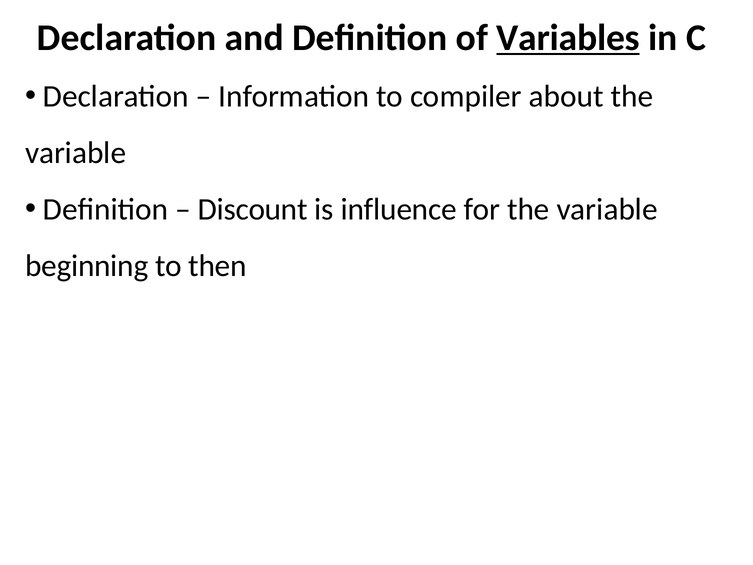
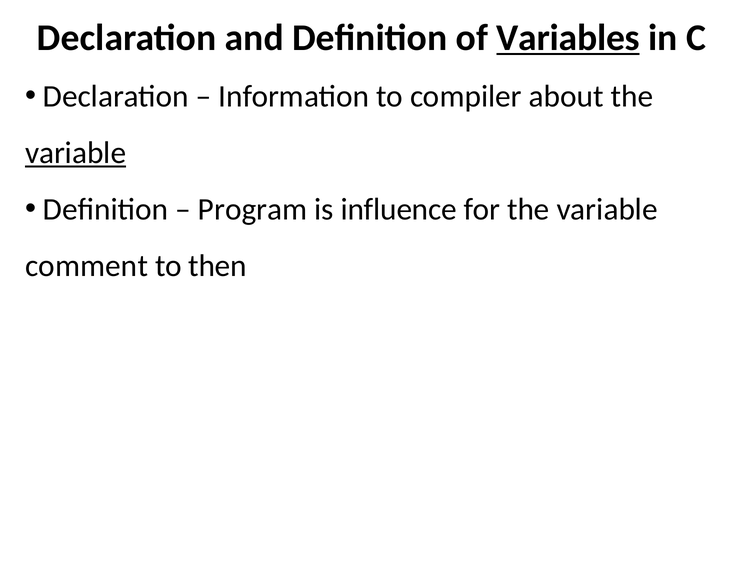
variable at (76, 153) underline: none -> present
Discount: Discount -> Program
beginning: beginning -> comment
